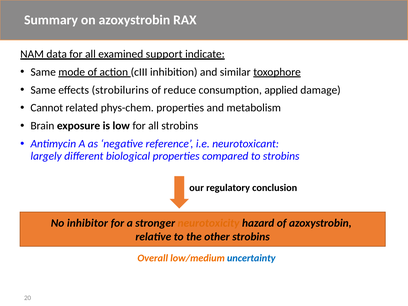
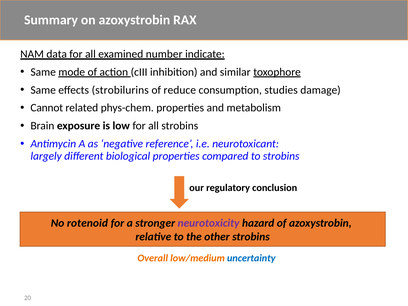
support: support -> number
applied: applied -> studies
inhibitor: inhibitor -> rotenoid
neurotoxicity colour: orange -> purple
